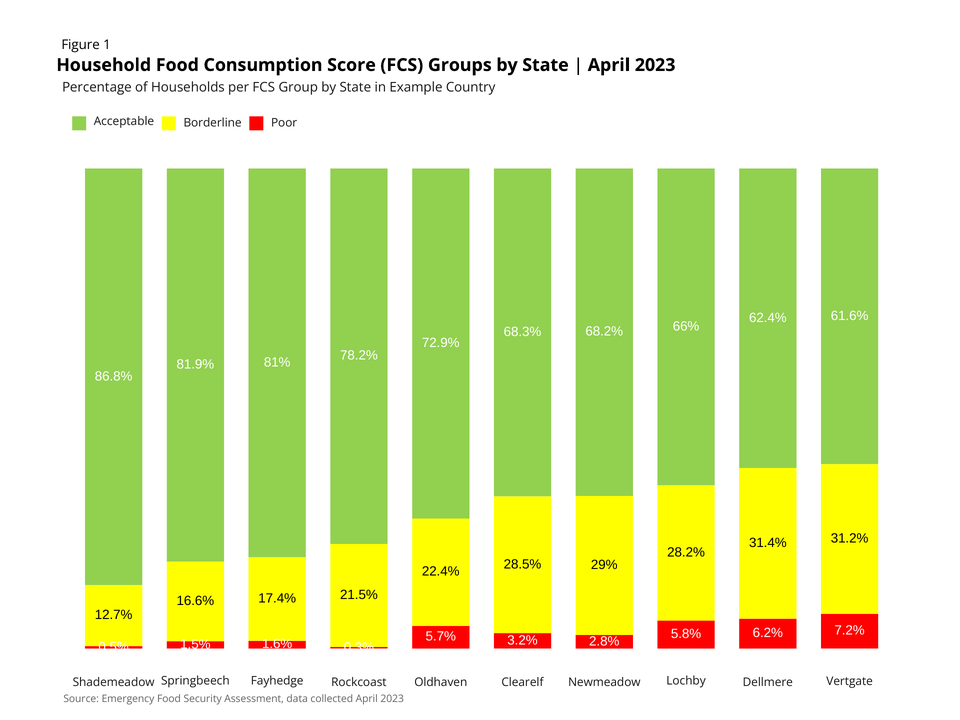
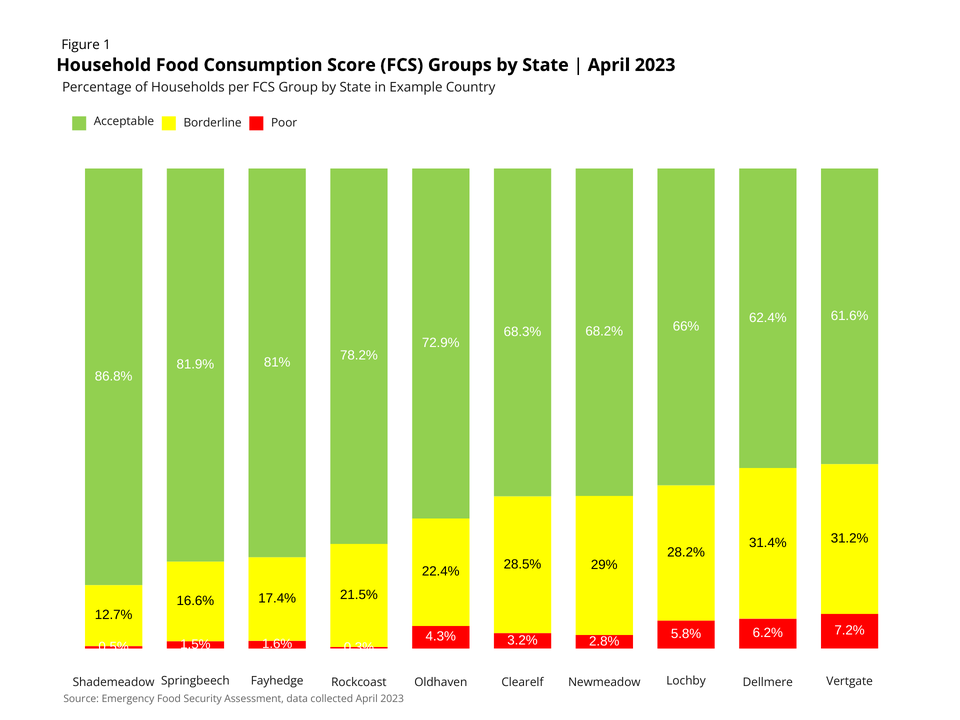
5.7%: 5.7% -> 4.3%
